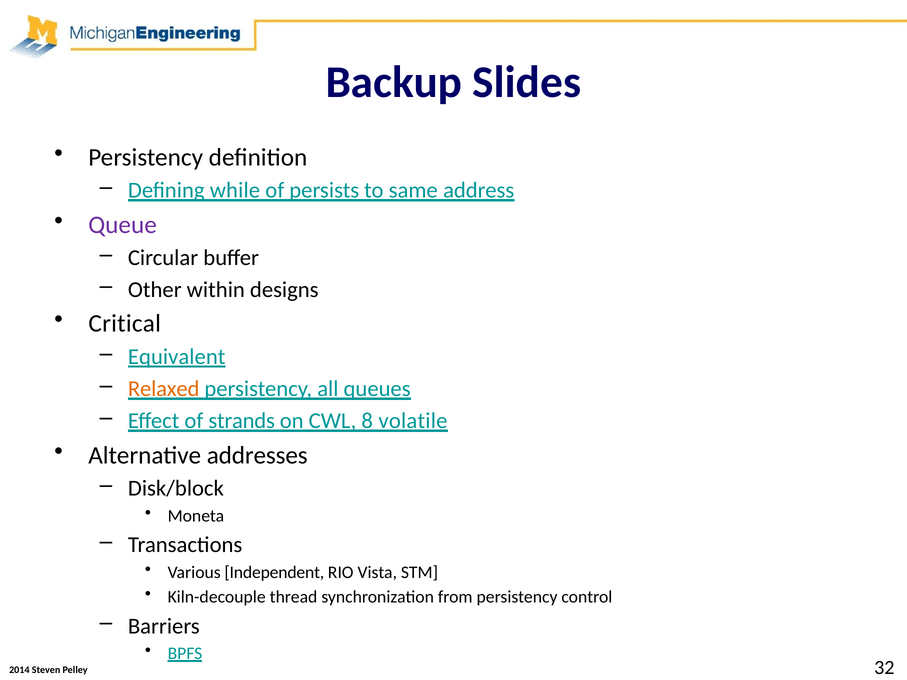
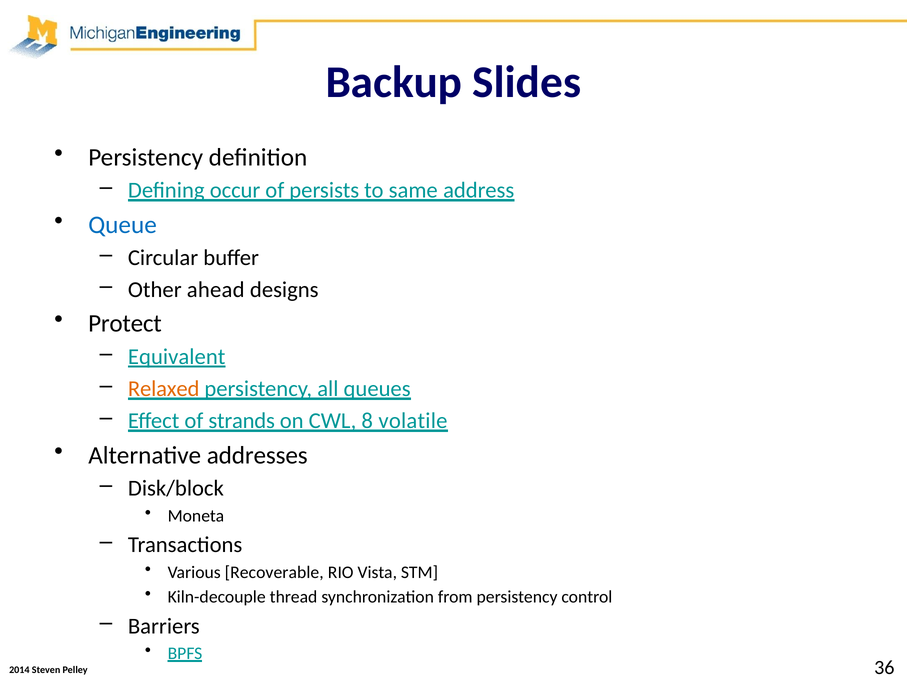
while: while -> occur
Queue colour: purple -> blue
within: within -> ahead
Critical: Critical -> Protect
Independent: Independent -> Recoverable
32: 32 -> 36
